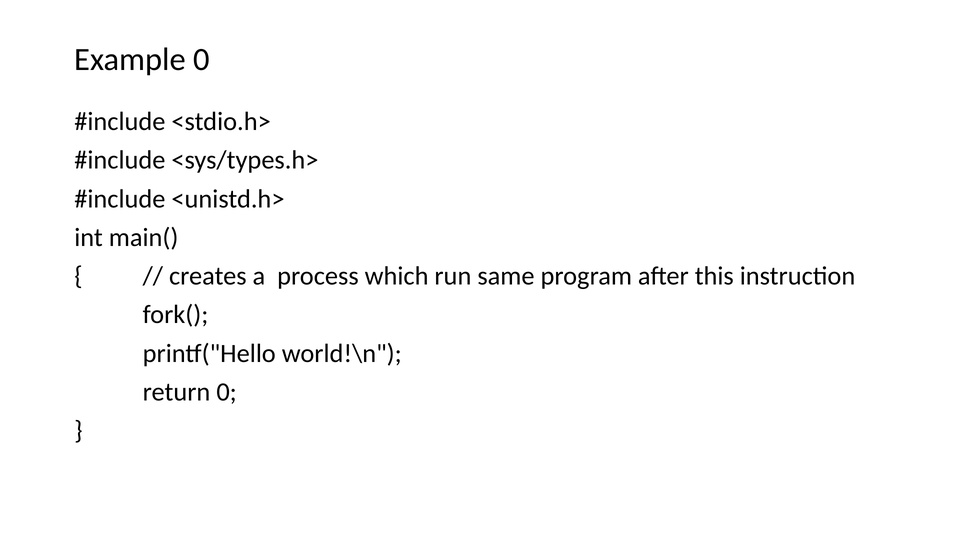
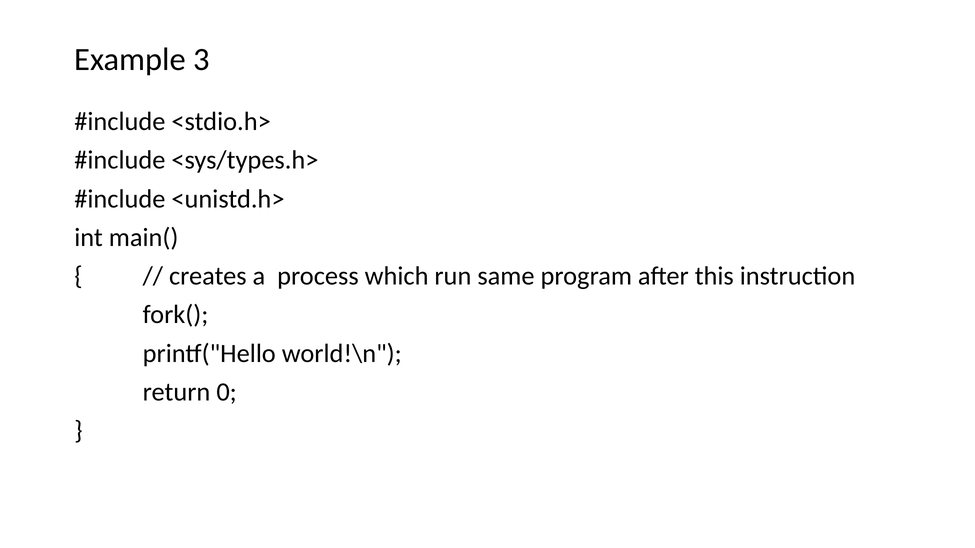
Example 0: 0 -> 3
